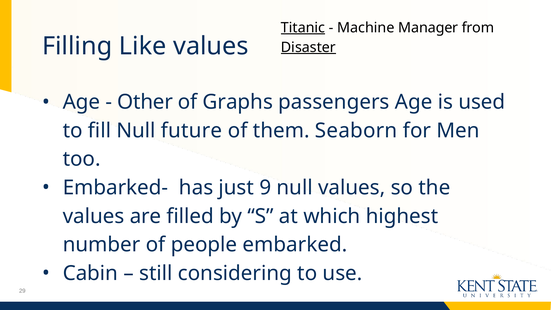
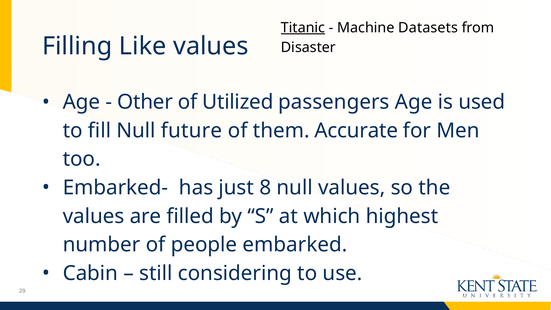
Manager: Manager -> Datasets
Disaster underline: present -> none
Graphs: Graphs -> Utilized
Seaborn: Seaborn -> Accurate
9: 9 -> 8
